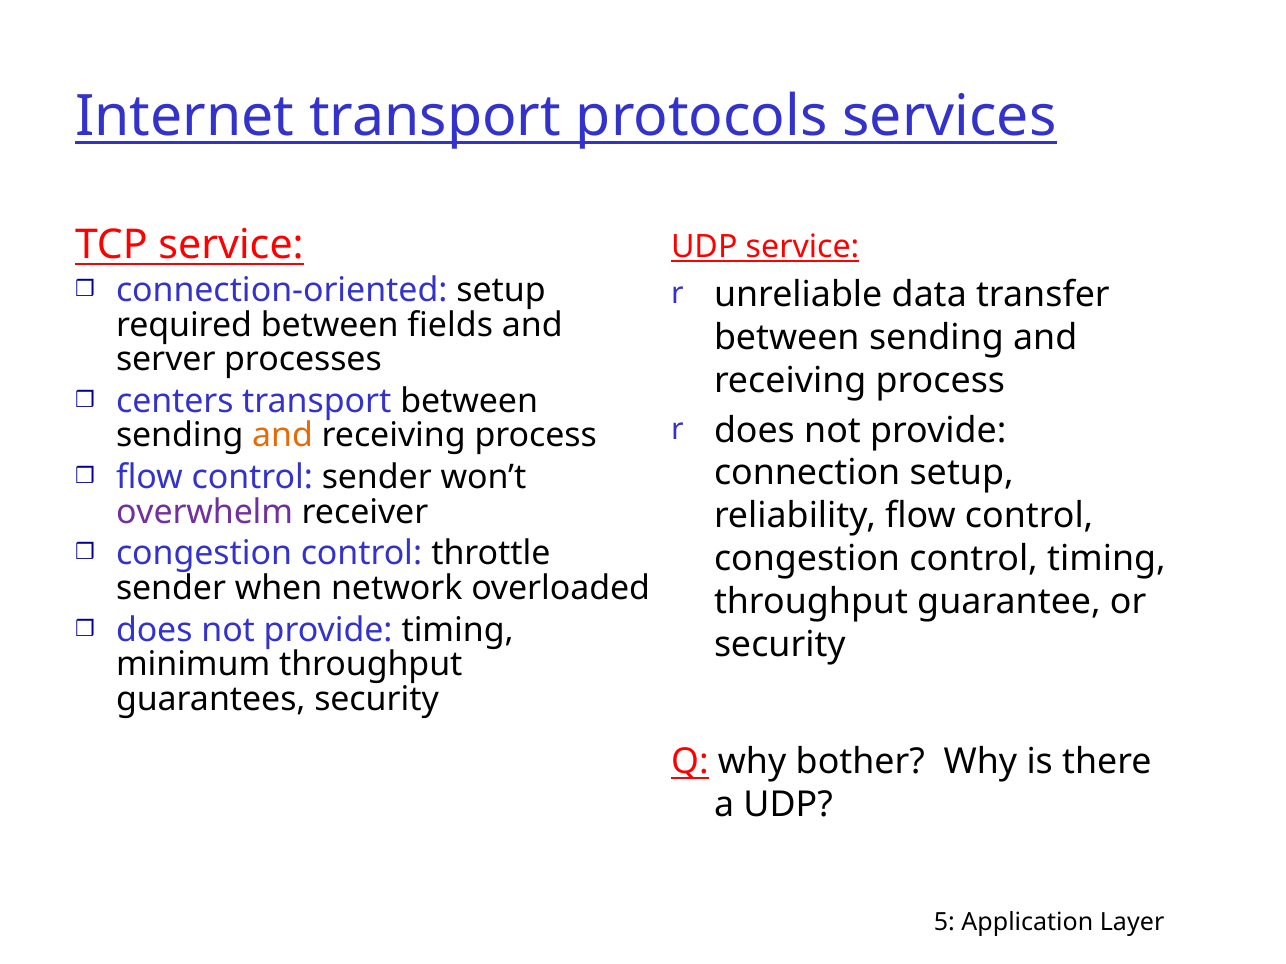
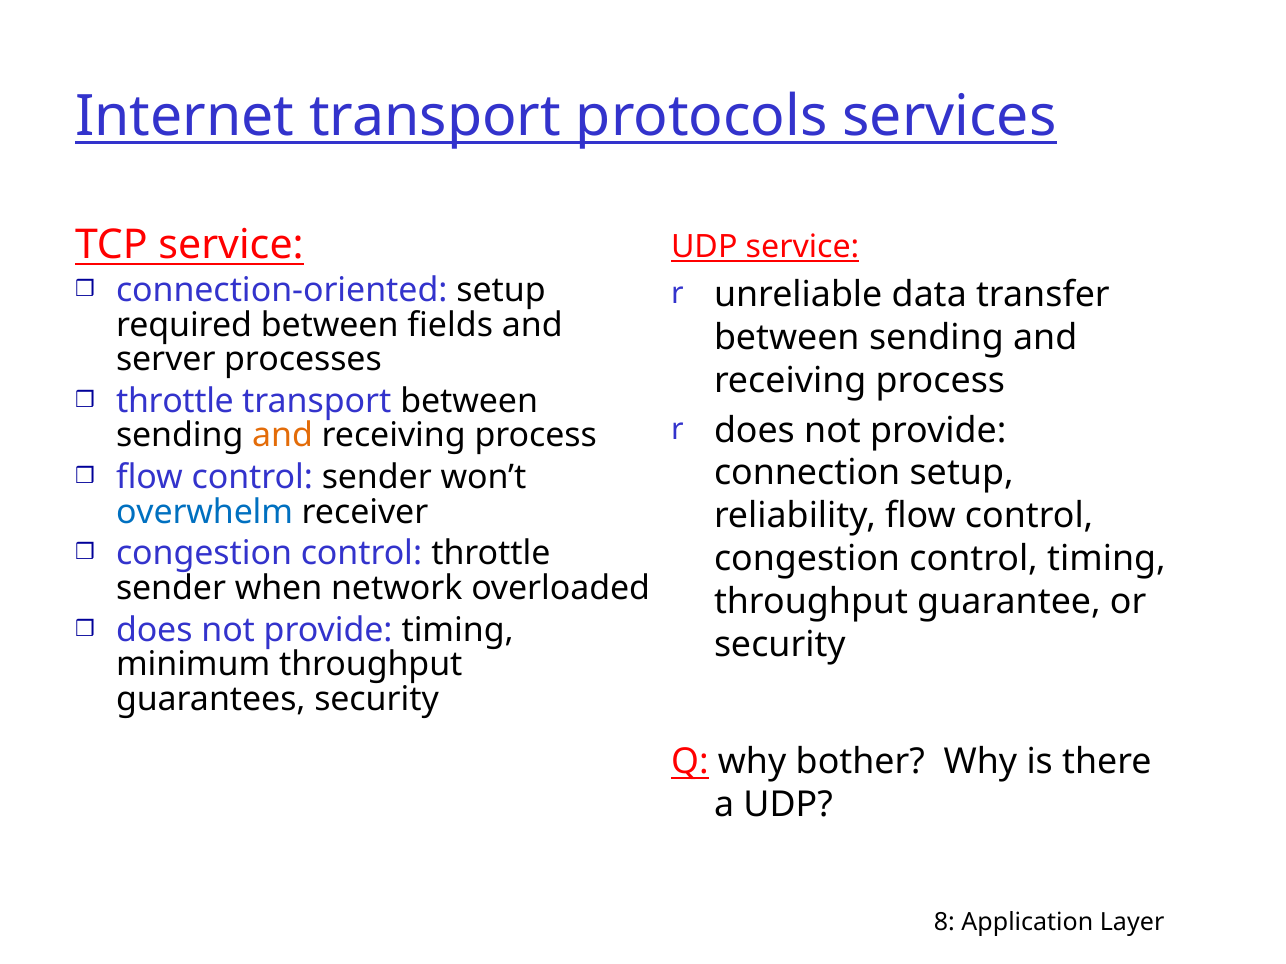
centers at (175, 401): centers -> throttle
overwhelm colour: purple -> blue
5: 5 -> 8
